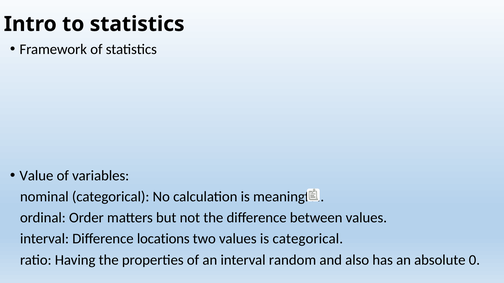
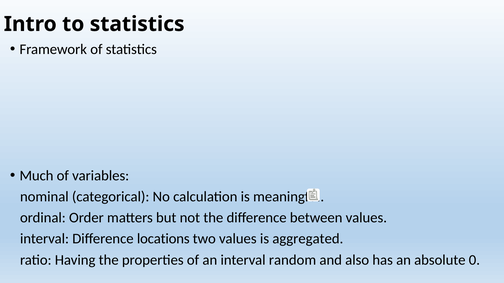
Value: Value -> Much
is categorical: categorical -> aggregated
